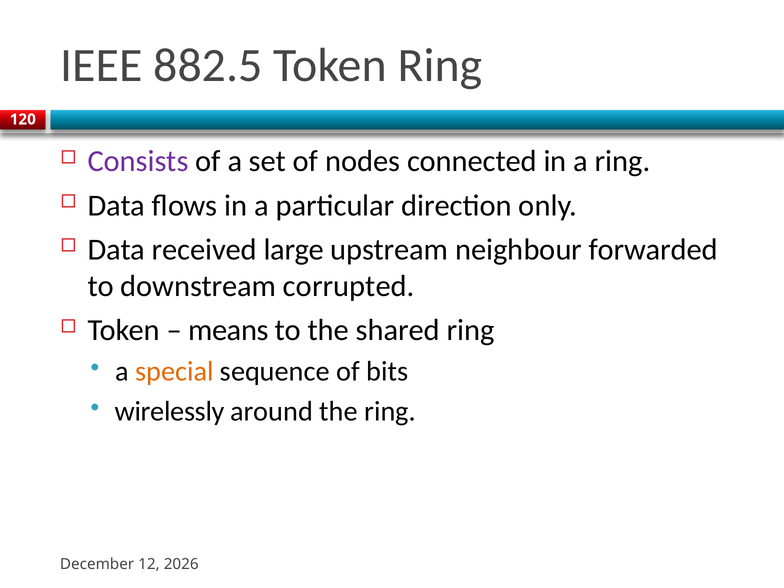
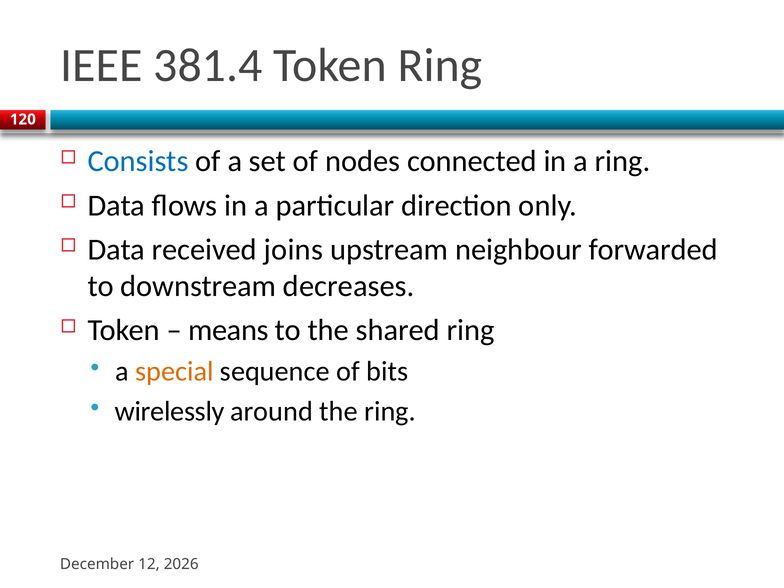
882.5: 882.5 -> 381.4
Consists colour: purple -> blue
large: large -> joins
corrupted: corrupted -> decreases
